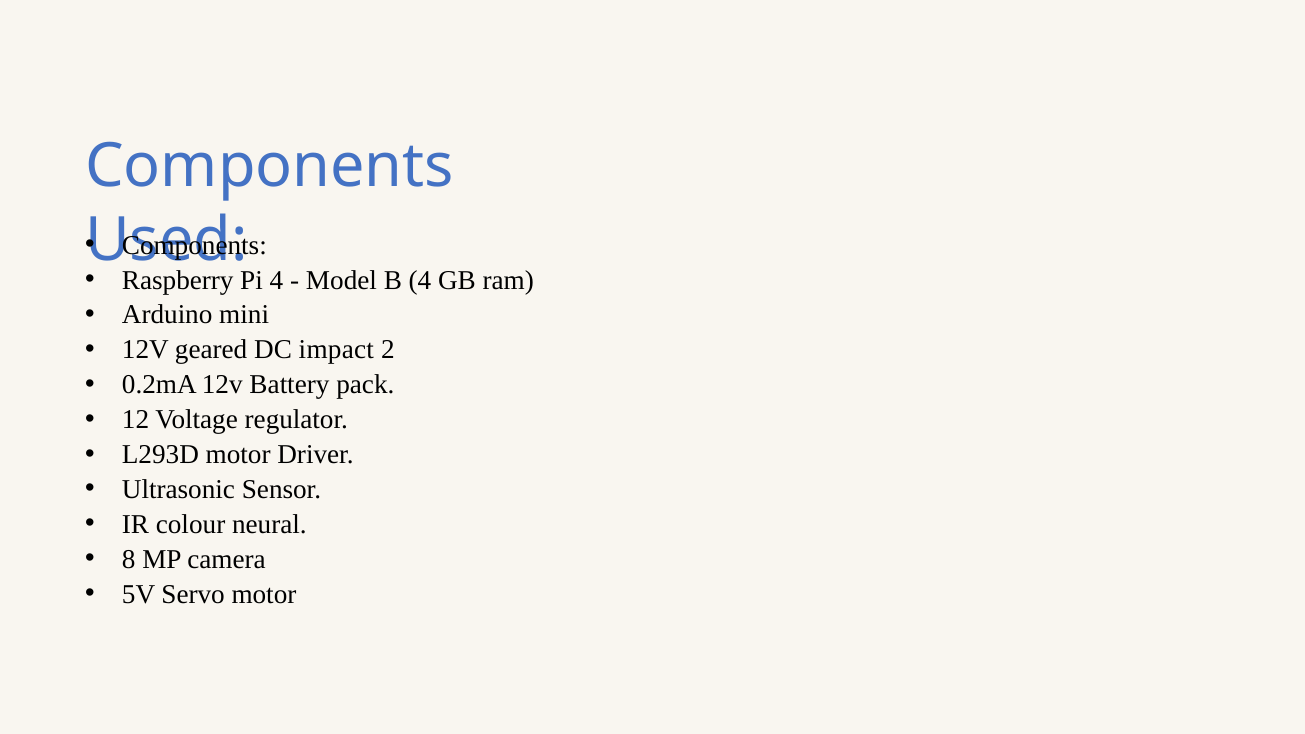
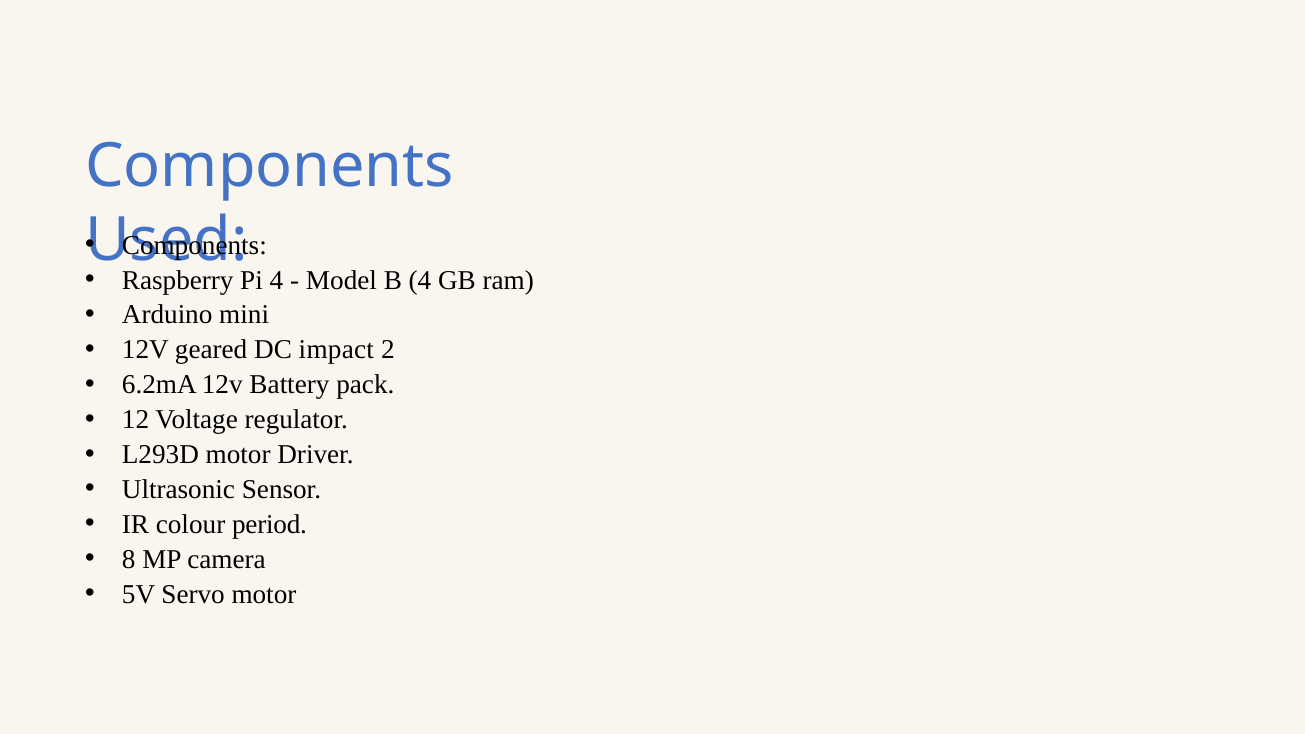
0.2mA: 0.2mA -> 6.2mA
neural: neural -> period
